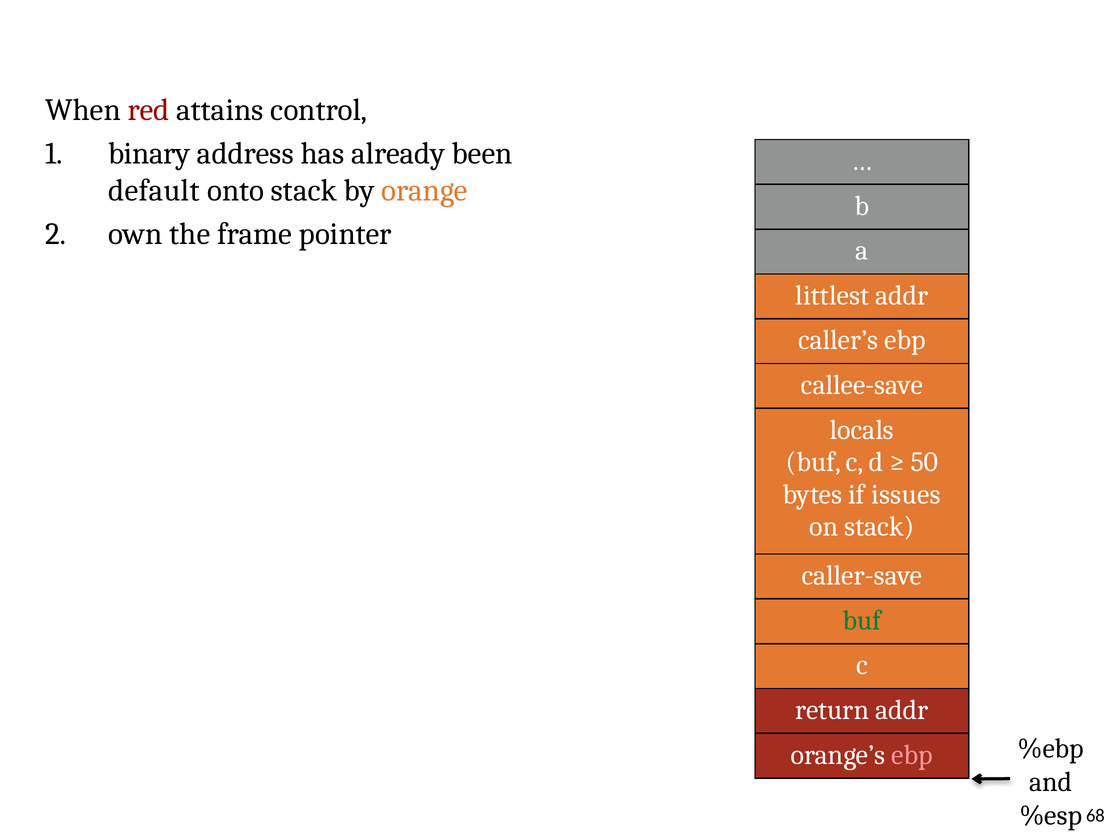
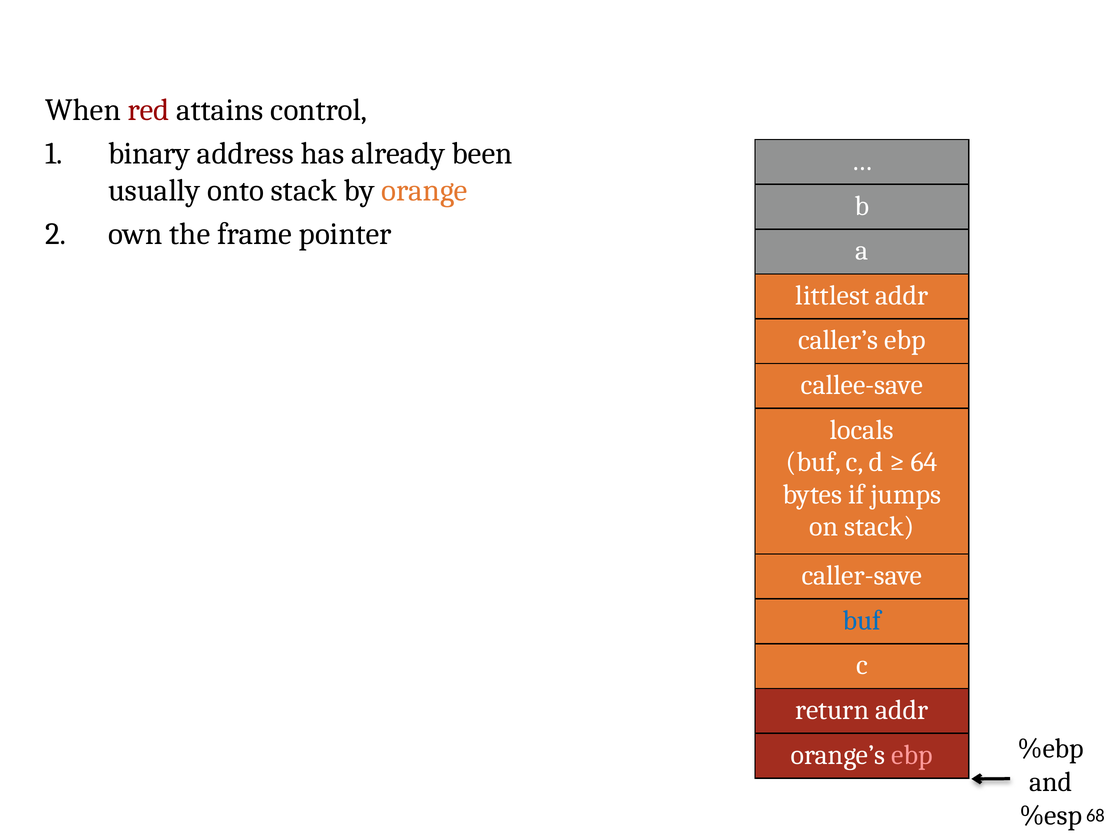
default: default -> usually
50: 50 -> 64
issues: issues -> jumps
buf at (862, 620) colour: green -> blue
